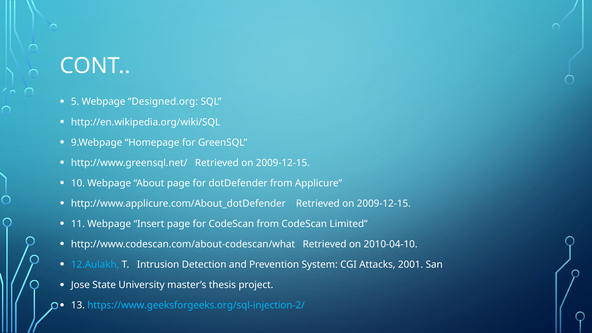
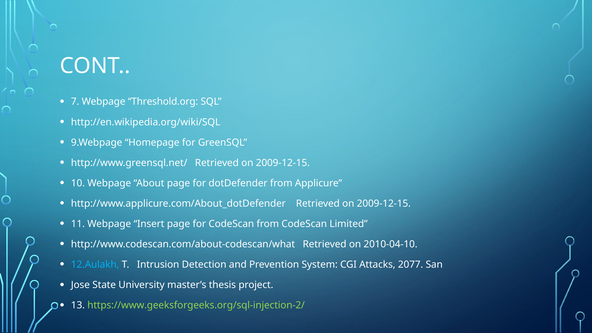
5: 5 -> 7
Designed.org: Designed.org -> Threshold.org
2001: 2001 -> 2077
https://www.geeksforgeeks.org/sql-injection-2/ colour: light blue -> light green
